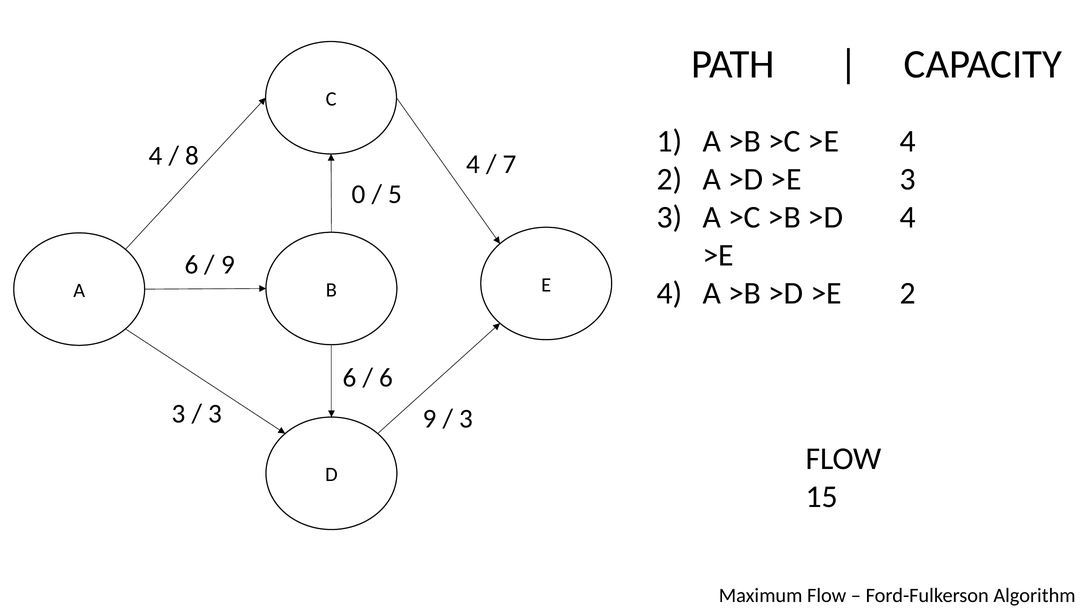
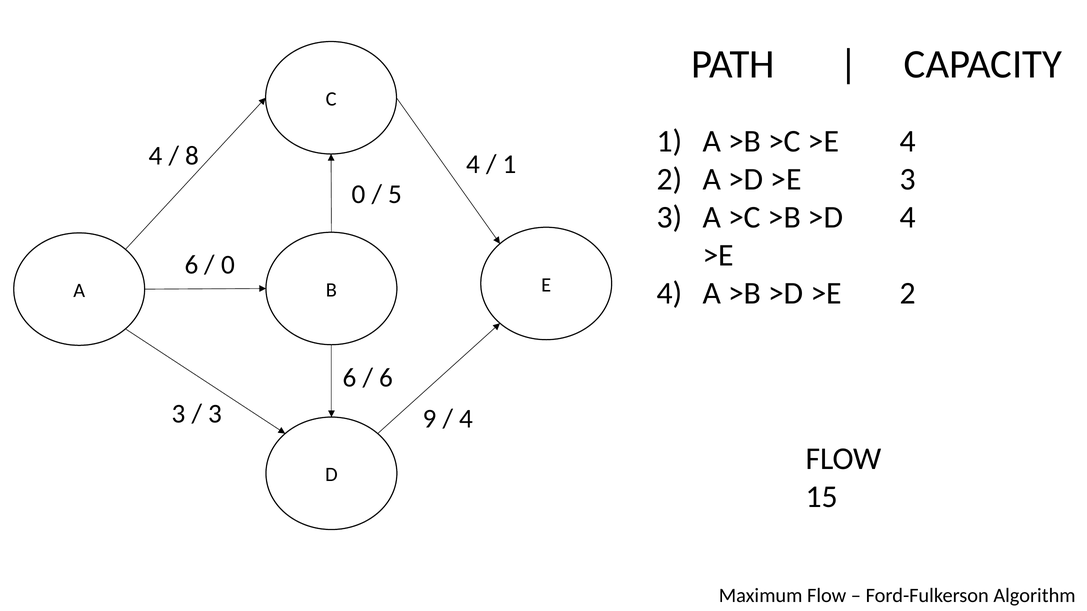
7 at (510, 164): 7 -> 1
9 at (228, 265): 9 -> 0
3 at (466, 419): 3 -> 4
